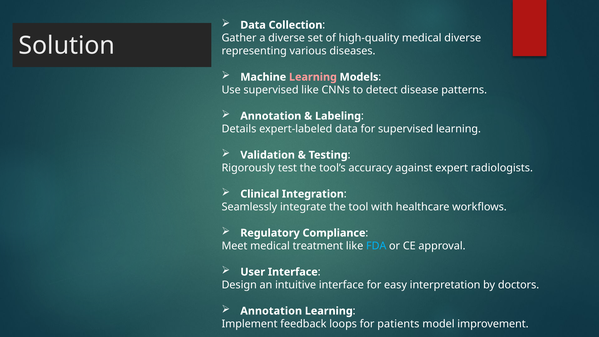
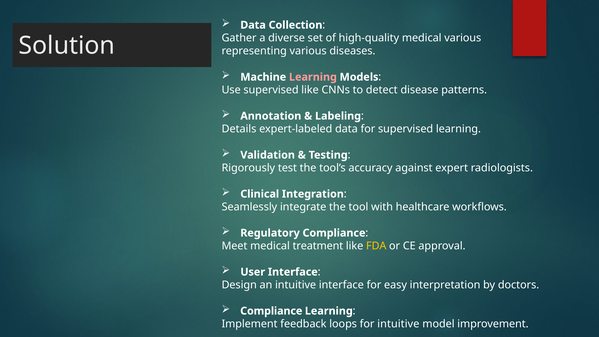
medical diverse: diverse -> various
FDA colour: light blue -> yellow
Annotation at (271, 311): Annotation -> Compliance
for patients: patients -> intuitive
